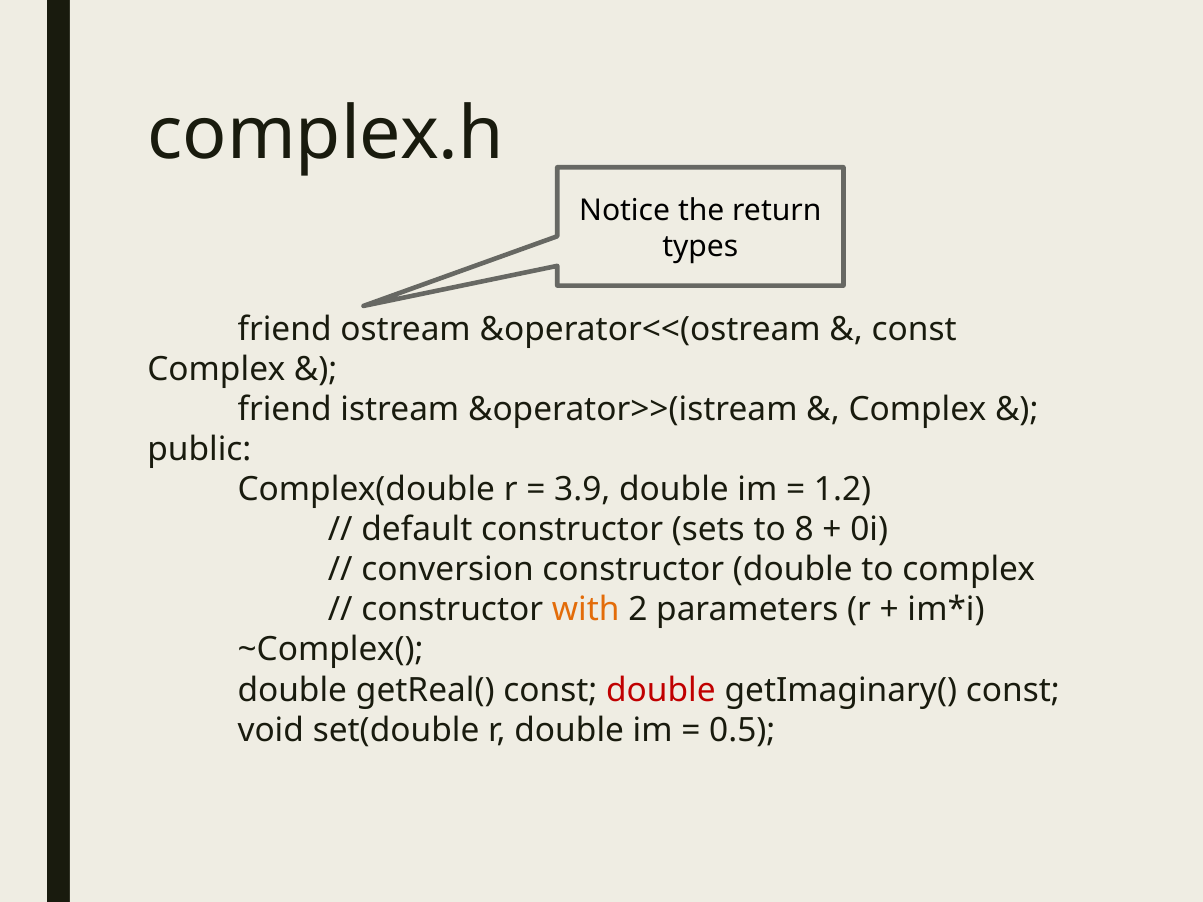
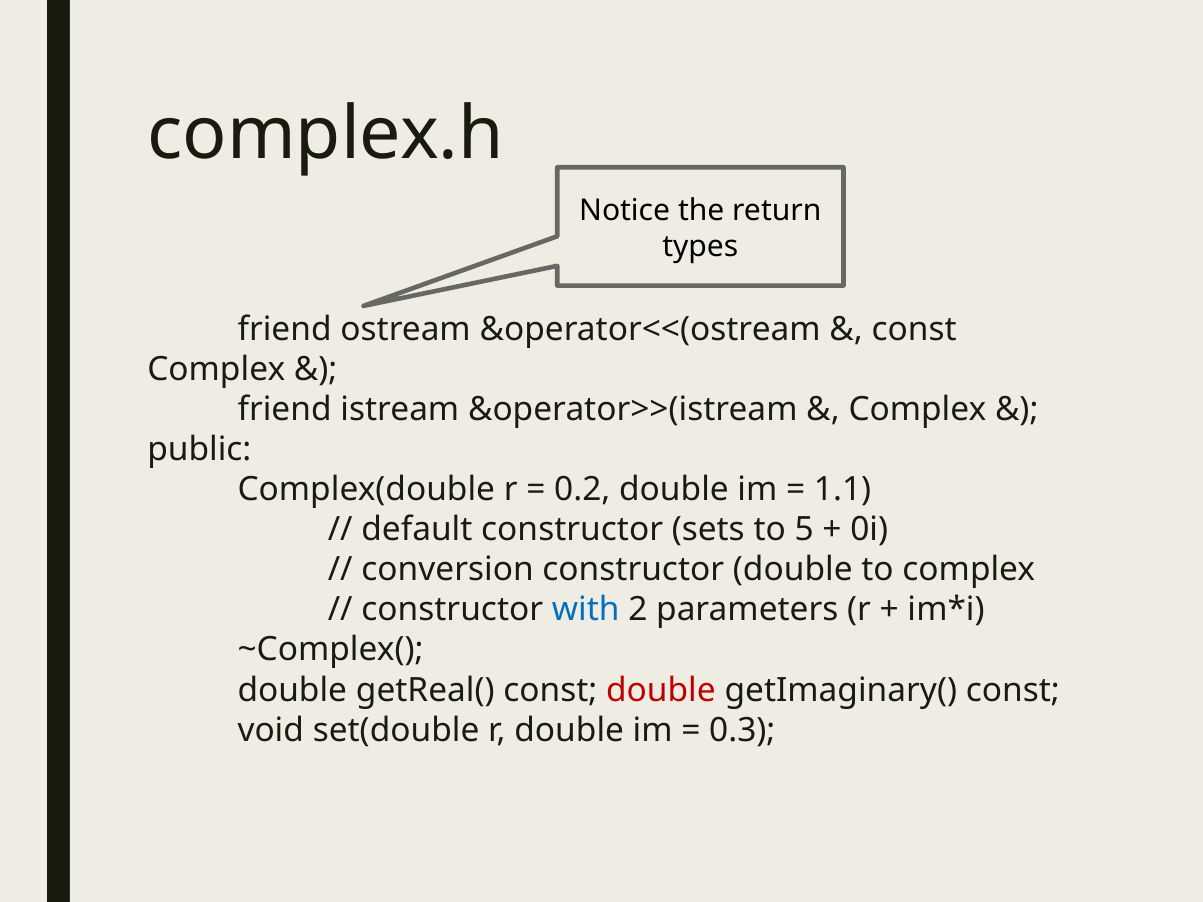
3.9: 3.9 -> 0.2
1.2: 1.2 -> 1.1
8: 8 -> 5
with colour: orange -> blue
0.5: 0.5 -> 0.3
